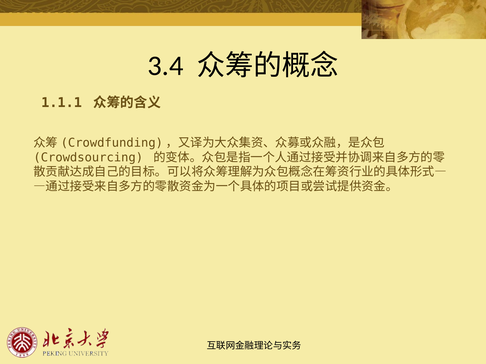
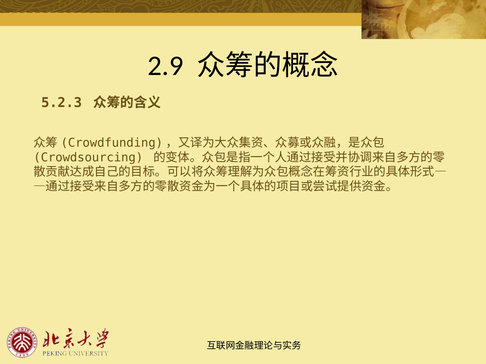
3.4: 3.4 -> 2.9
1.1.1: 1.1.1 -> 5.2.3
